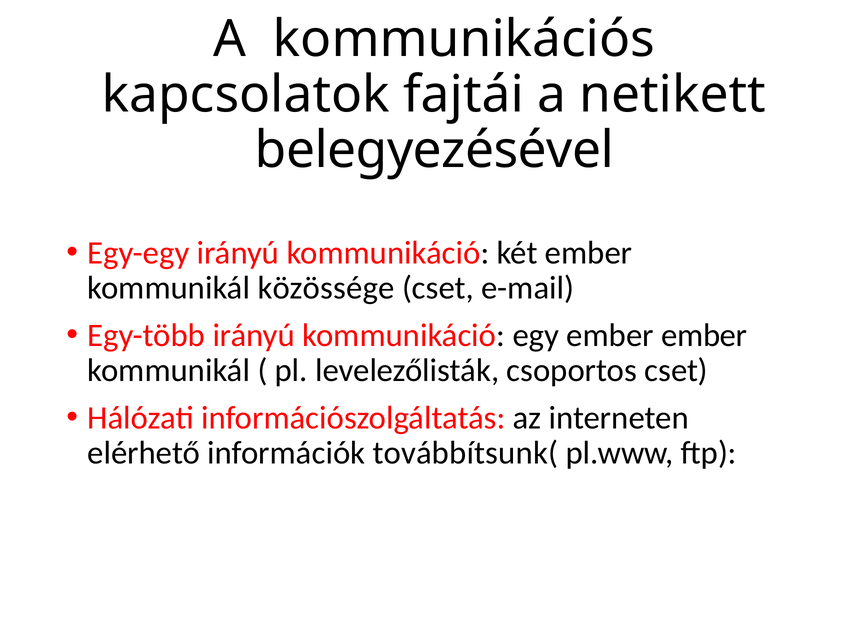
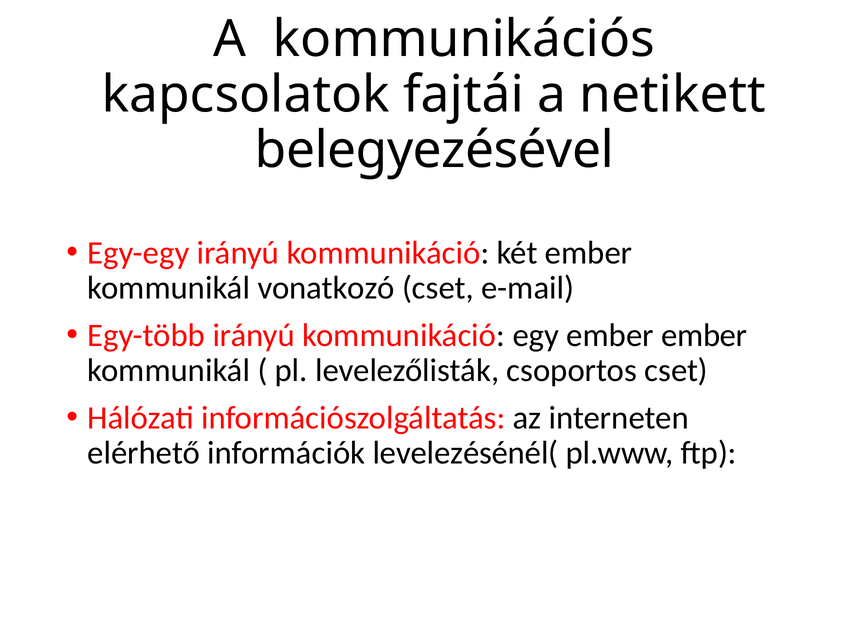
közössége: közössége -> vonatkozó
továbbítsunk(: továbbítsunk( -> levelezésénél(
